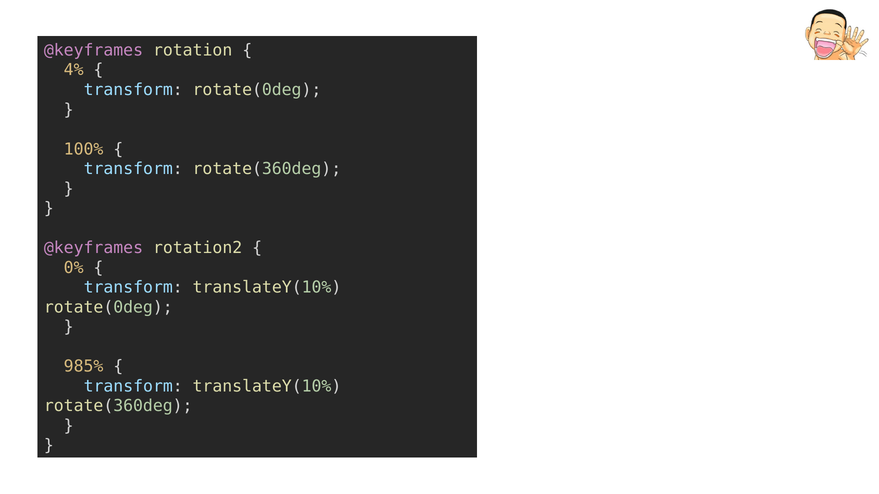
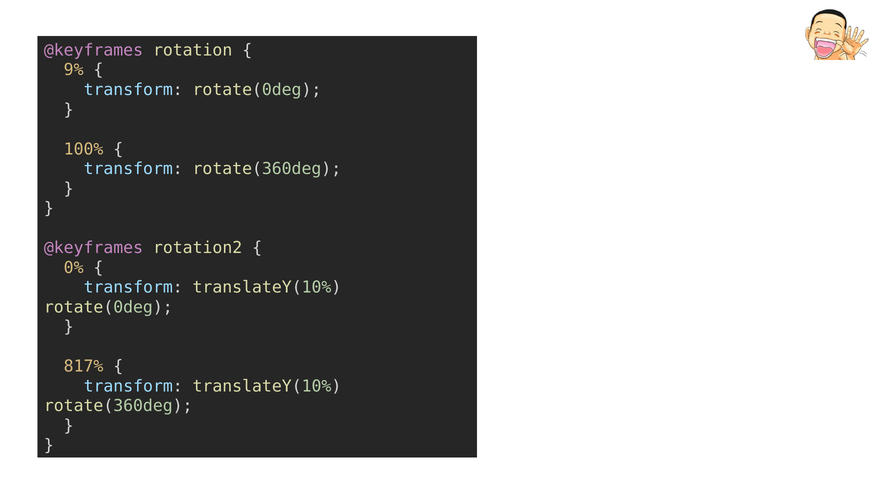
4%: 4% -> 9%
985%: 985% -> 817%
